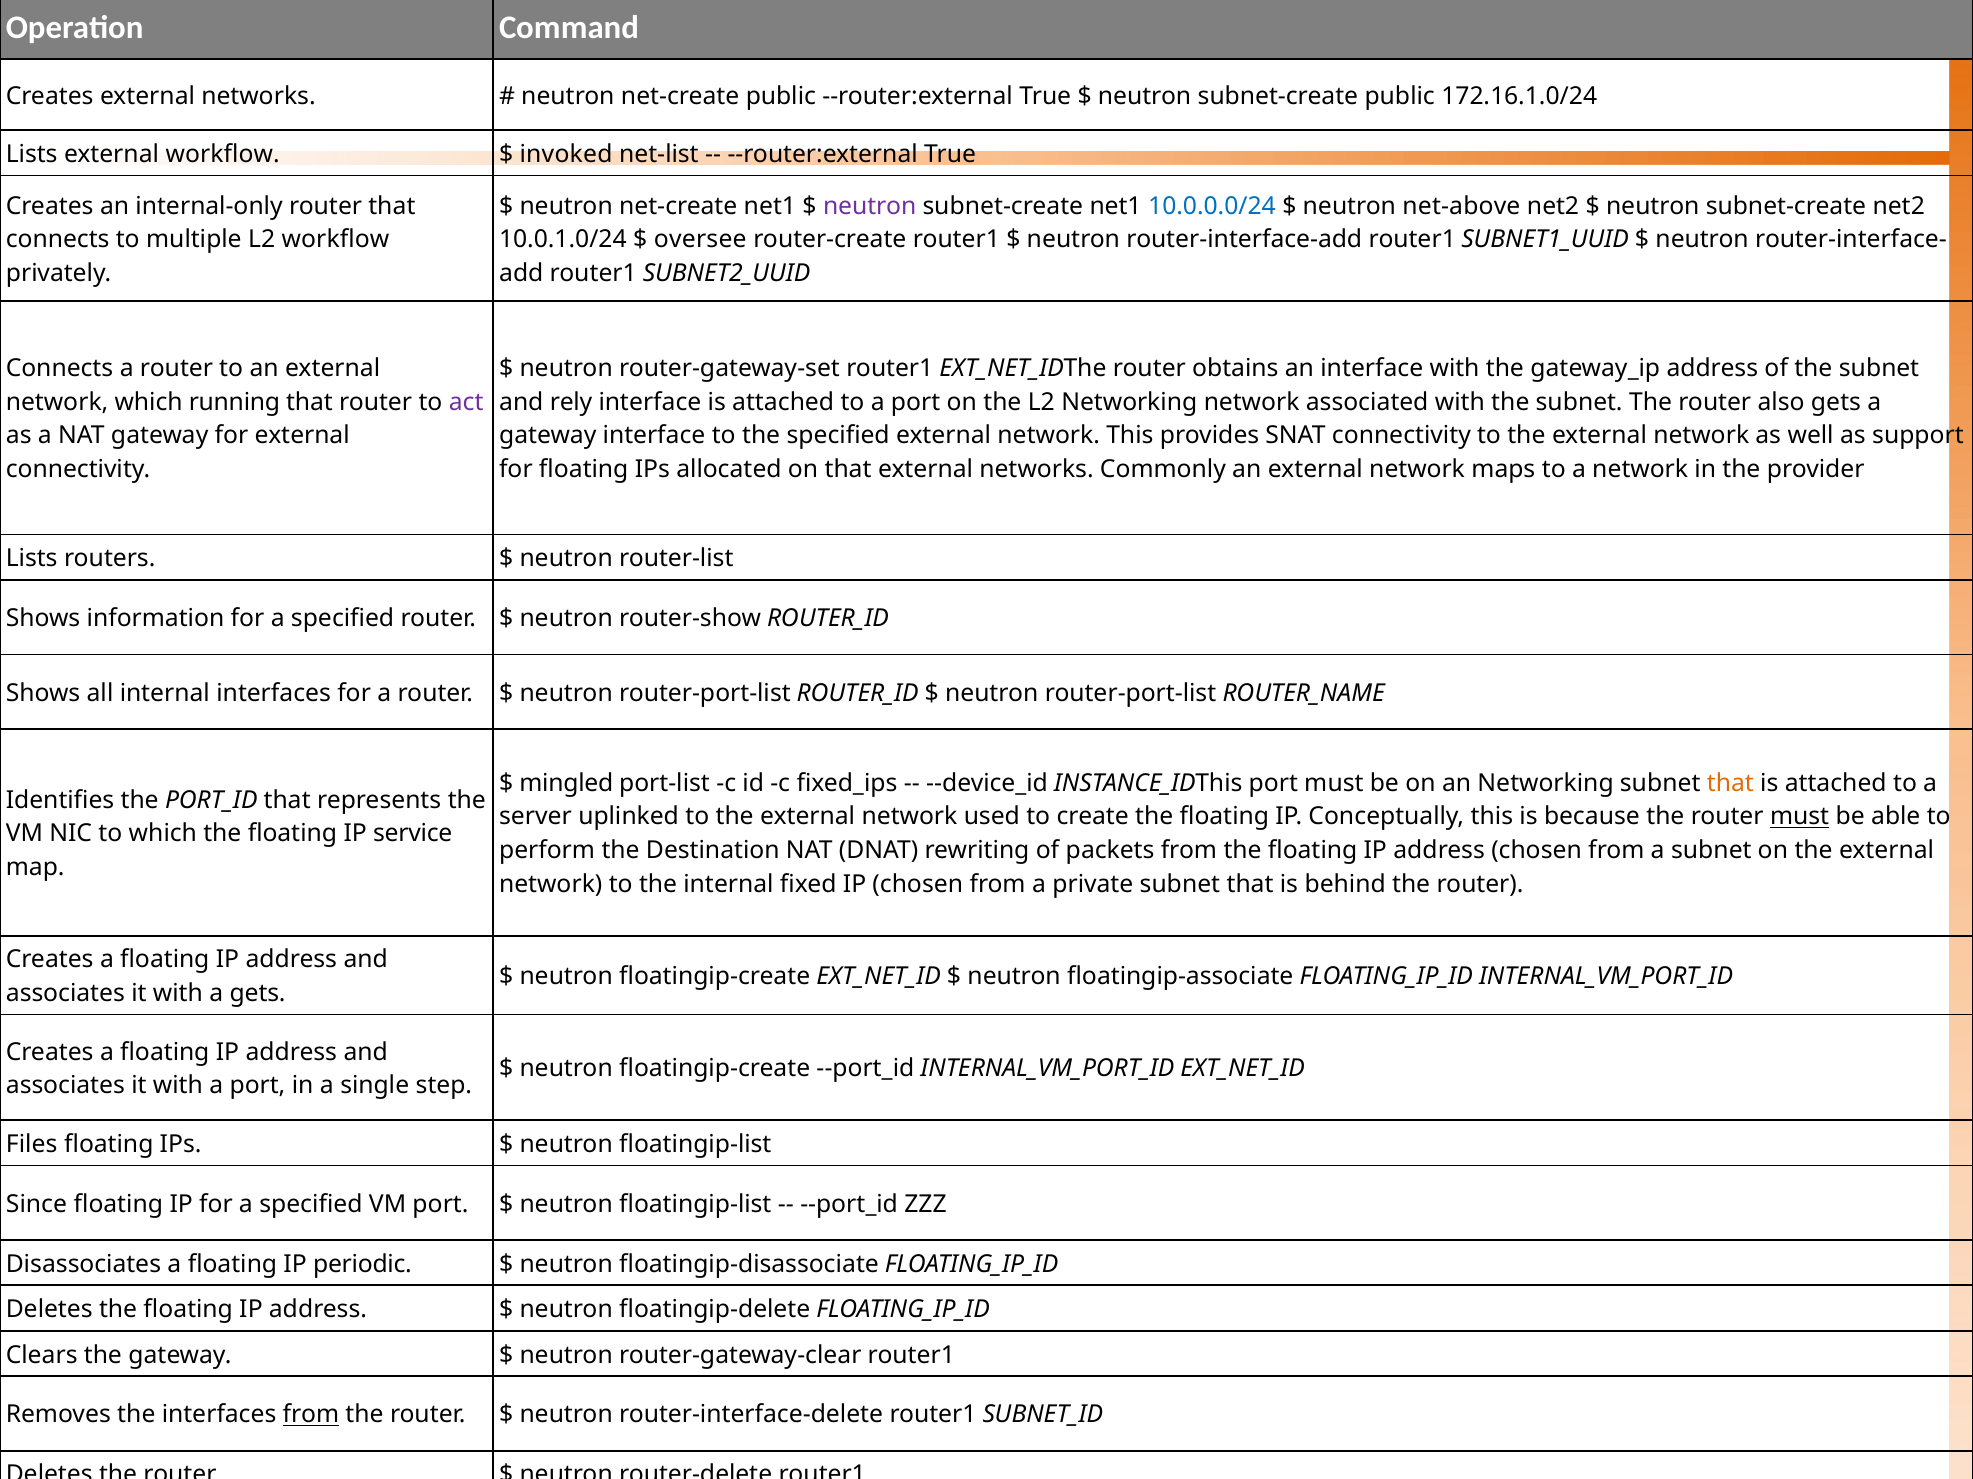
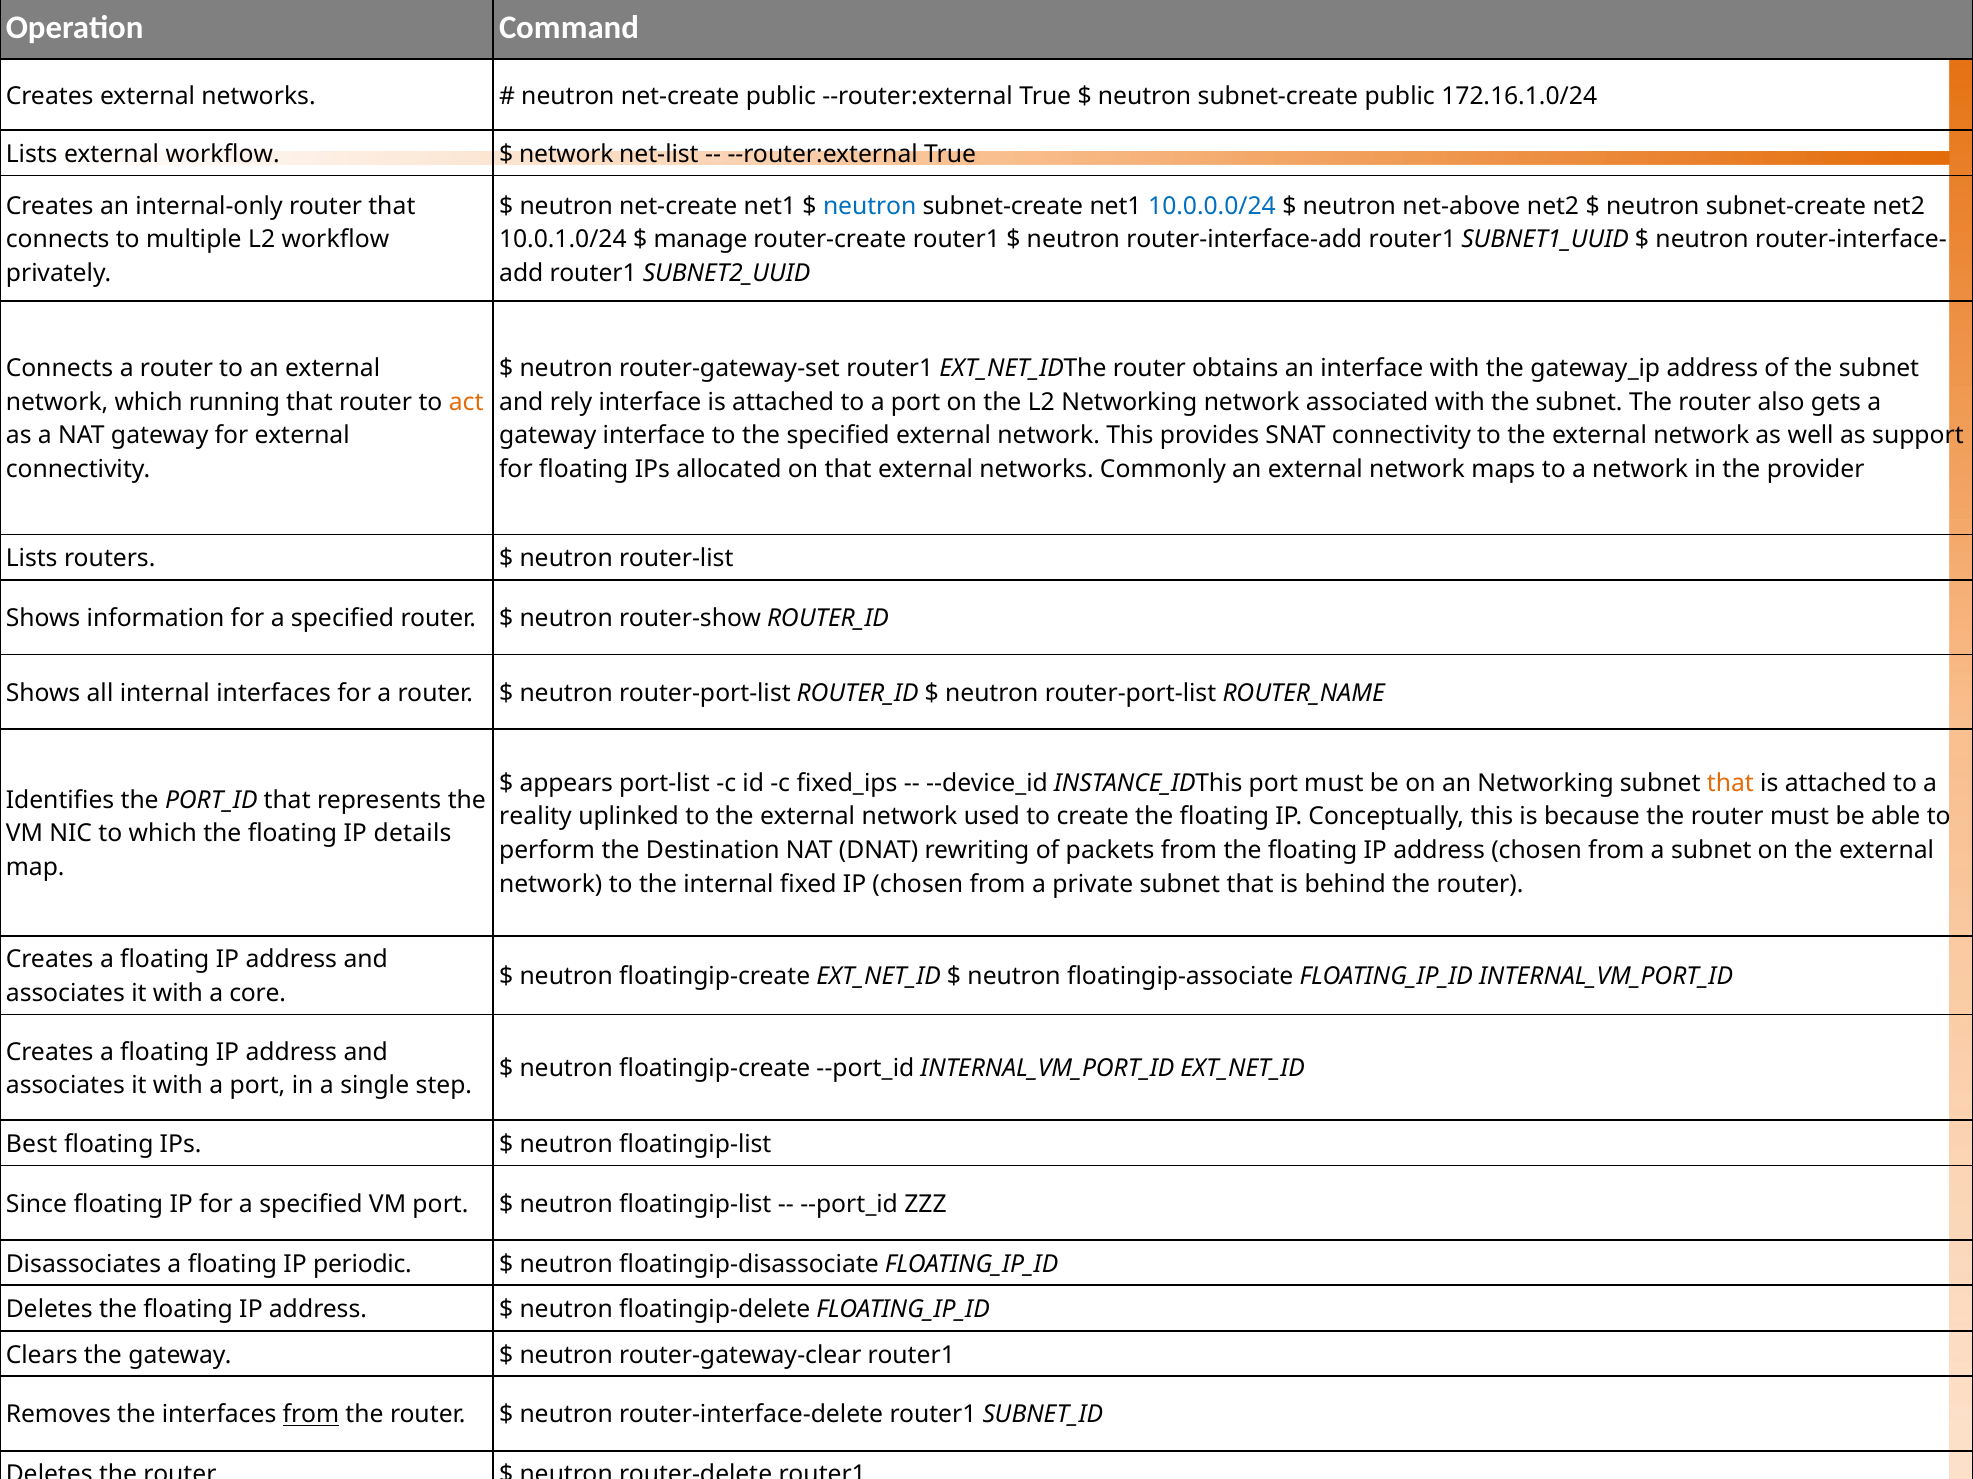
invoked at (566, 154): invoked -> network
neutron at (870, 206) colour: purple -> blue
oversee: oversee -> manage
act colour: purple -> orange
mingled: mingled -> appears
server: server -> reality
must at (1800, 817) underline: present -> none
service: service -> details
a gets: gets -> core
Files: Files -> Best
